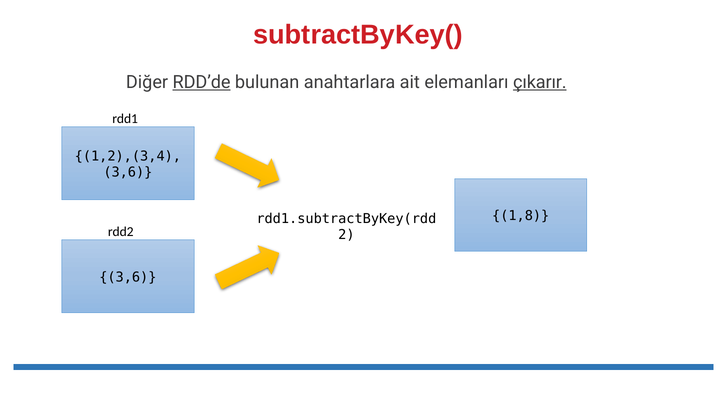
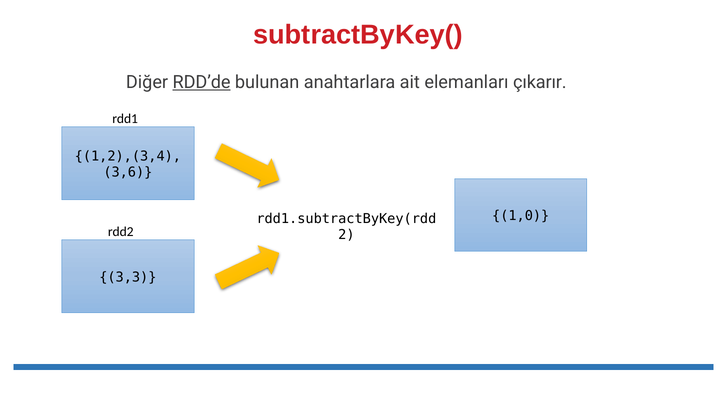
çıkarır underline: present -> none
1,8: 1,8 -> 1,0
3,6 at (128, 277): 3,6 -> 3,3
